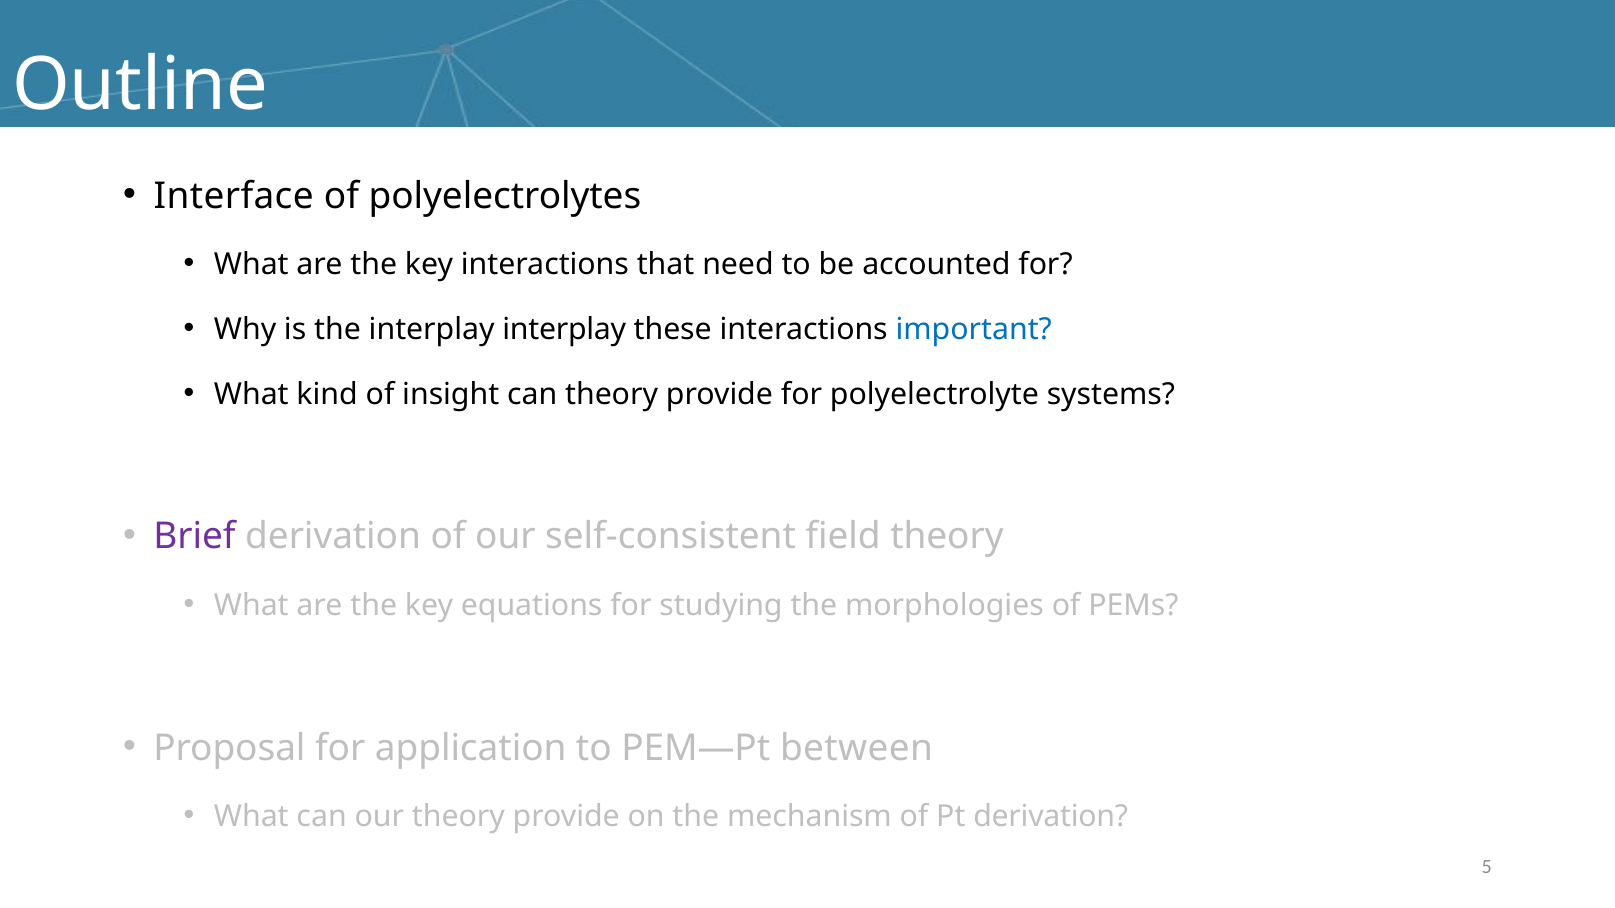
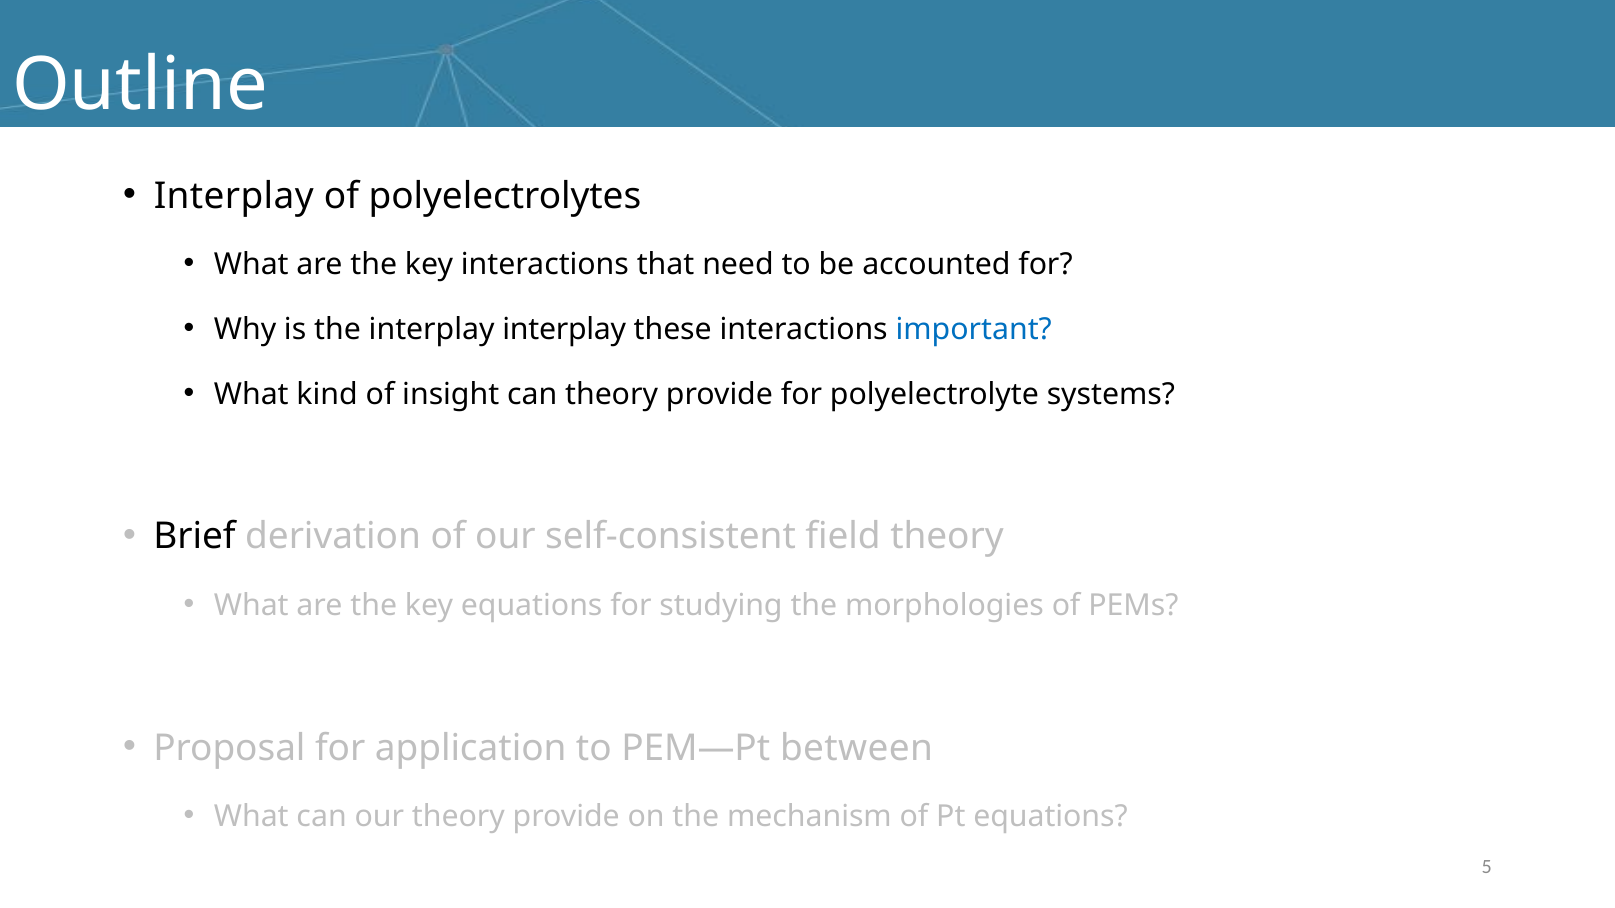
Interface at (234, 196): Interface -> Interplay
Brief colour: purple -> black
Pt derivation: derivation -> equations
